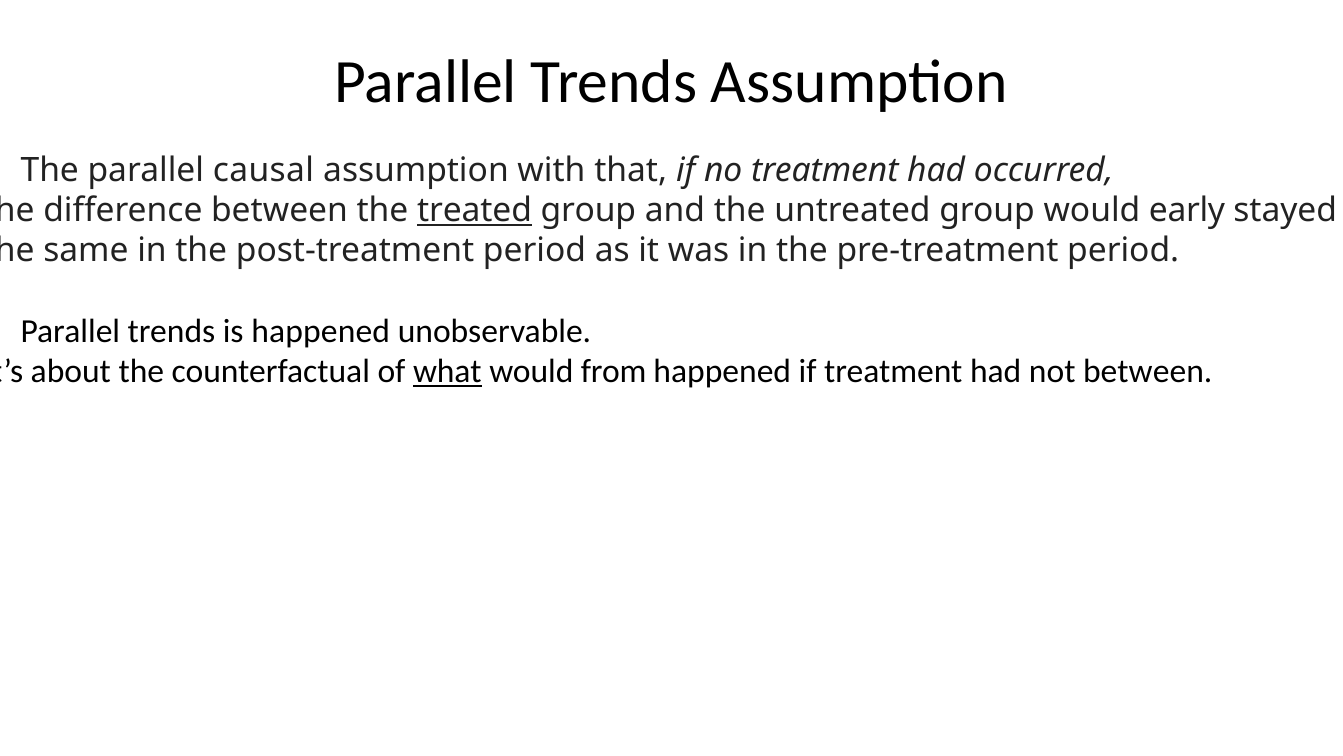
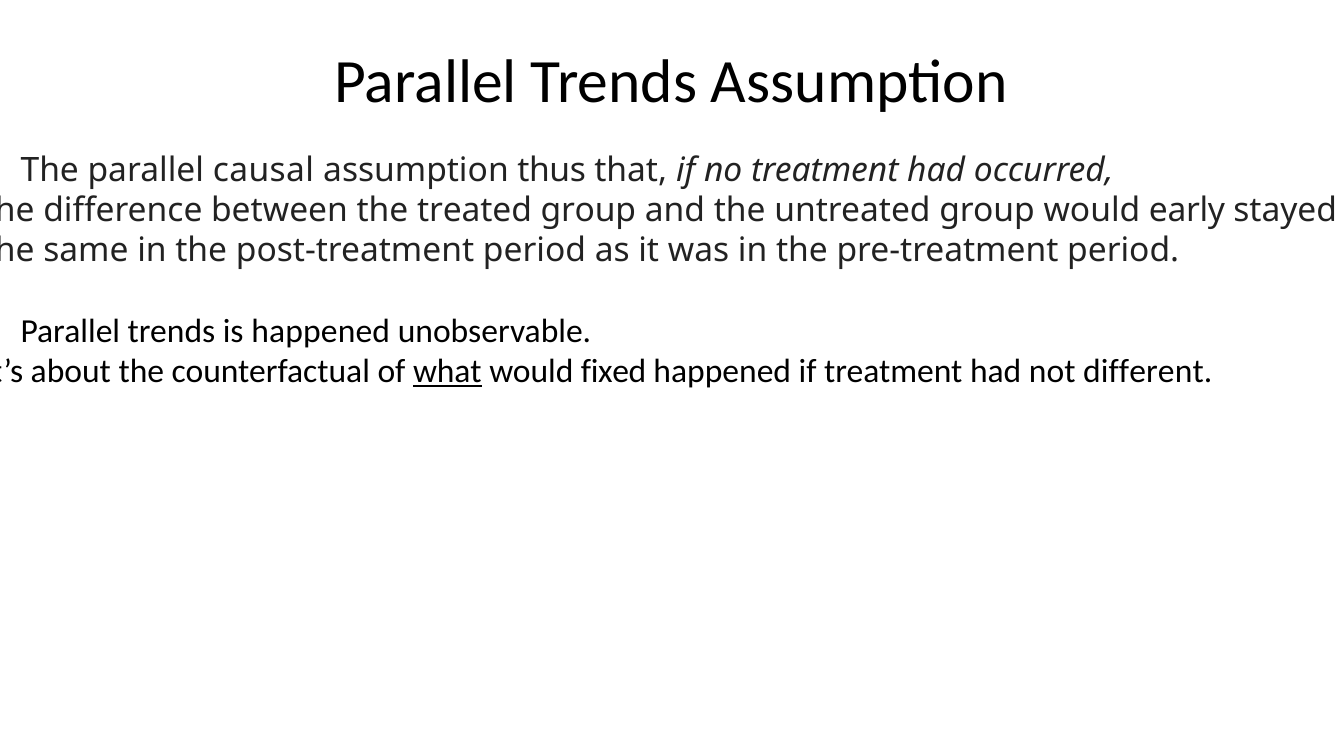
with: with -> thus
treated underline: present -> none
from: from -> fixed
not between: between -> different
